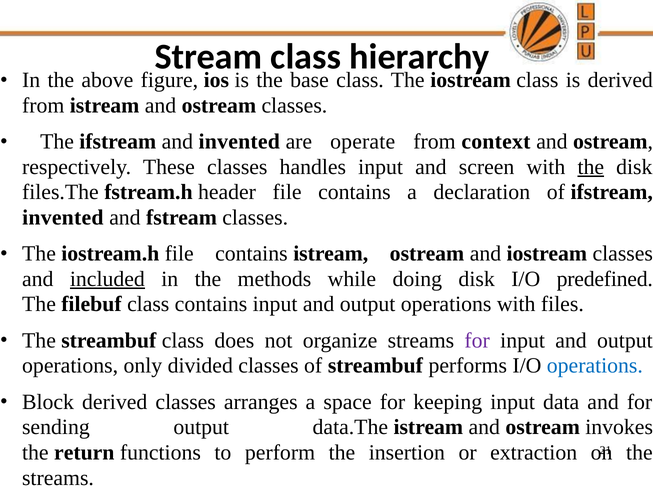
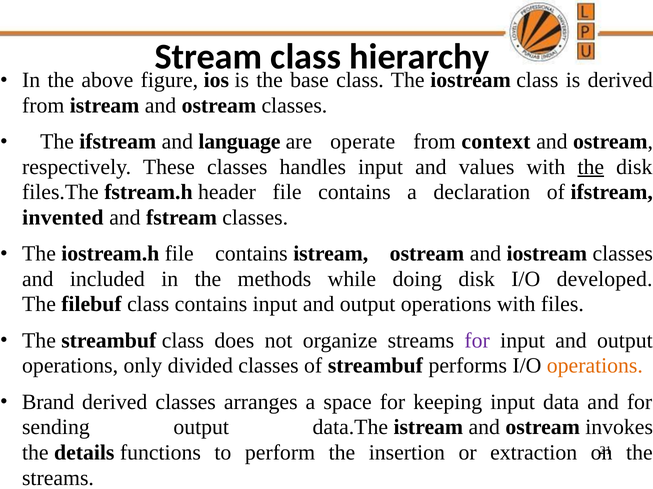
and invented: invented -> language
screen: screen -> values
included underline: present -> none
predefined: predefined -> developed
operations at (595, 366) colour: blue -> orange
Block: Block -> Brand
return: return -> details
